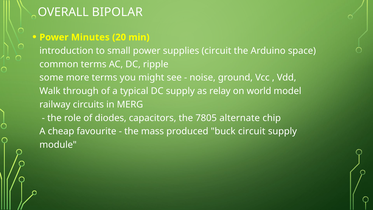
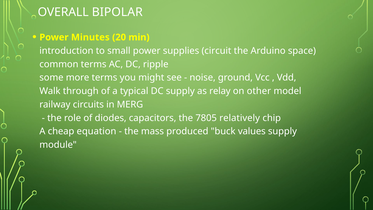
world: world -> other
alternate: alternate -> relatively
favourite: favourite -> equation
buck circuit: circuit -> values
